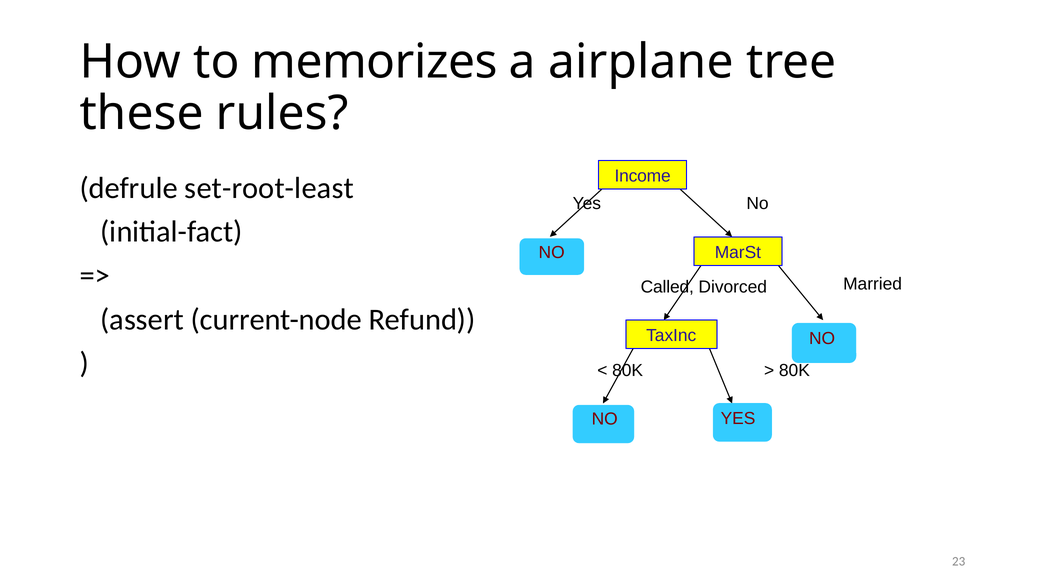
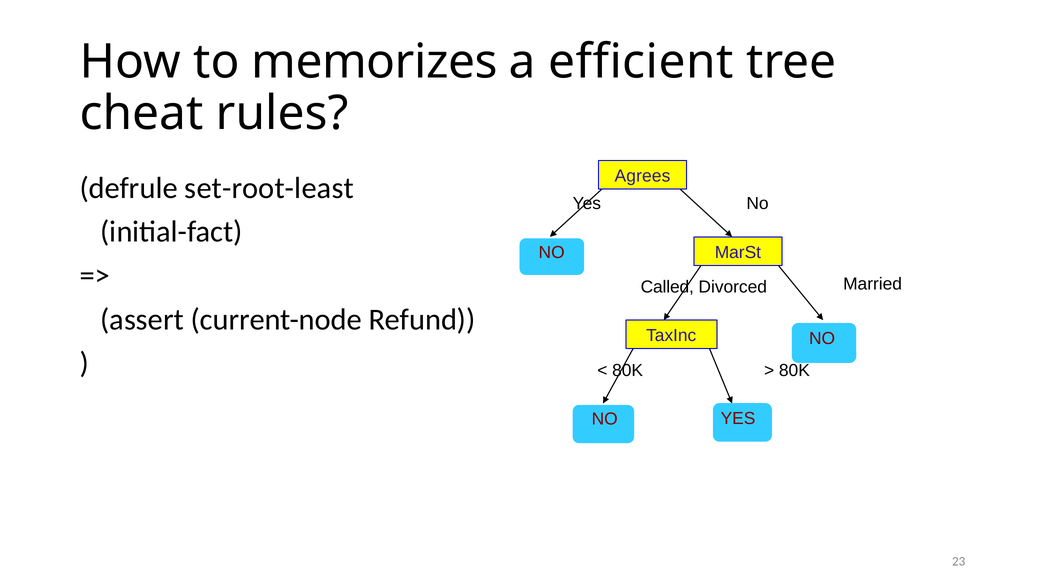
airplane: airplane -> efficient
these: these -> cheat
Income: Income -> Agrees
